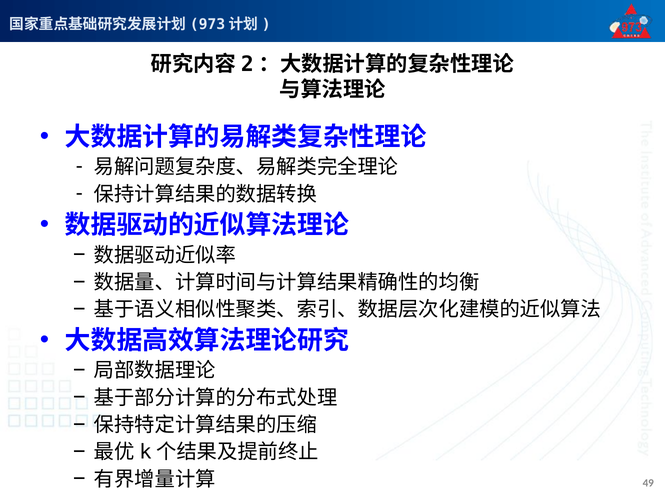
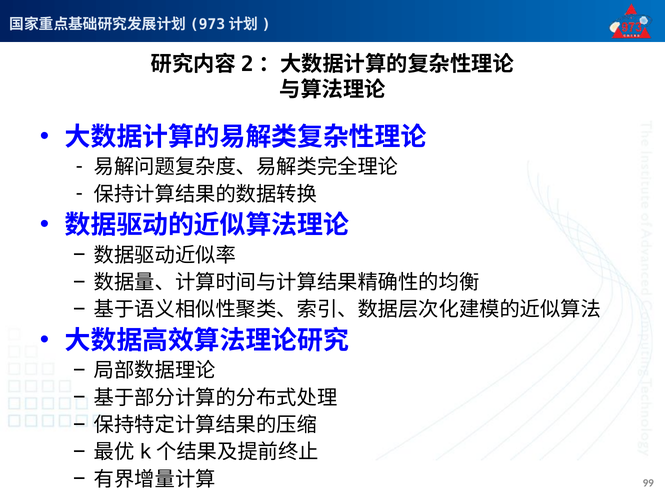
49: 49 -> 99
